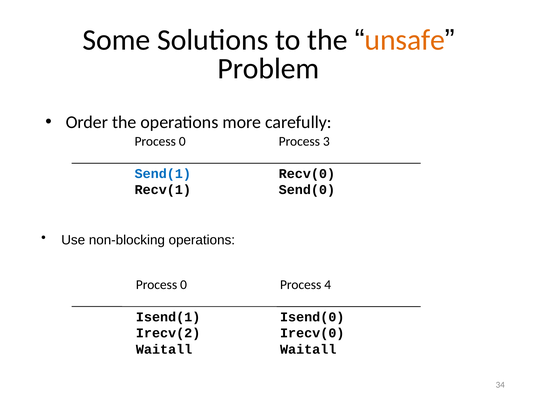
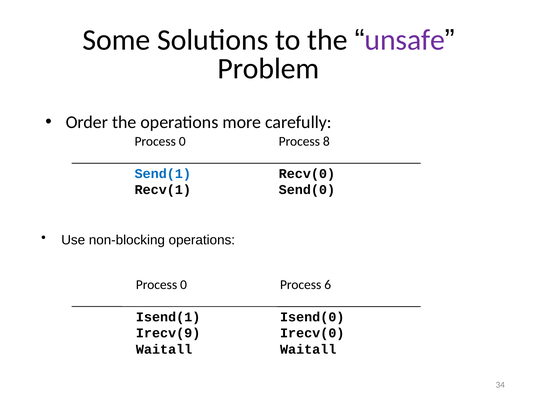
unsafe colour: orange -> purple
3: 3 -> 8
4: 4 -> 6
Irecv(2: Irecv(2 -> Irecv(9
